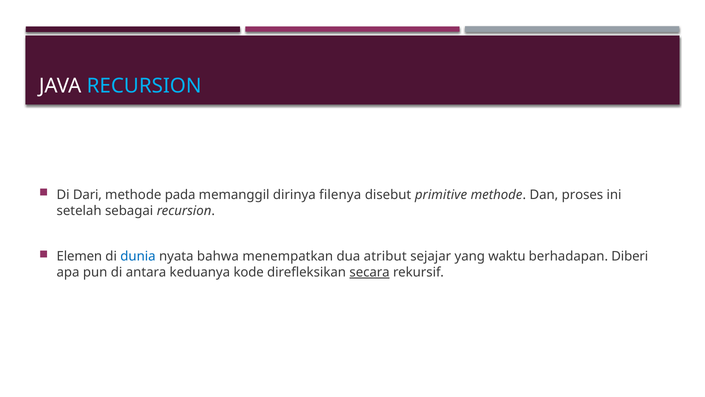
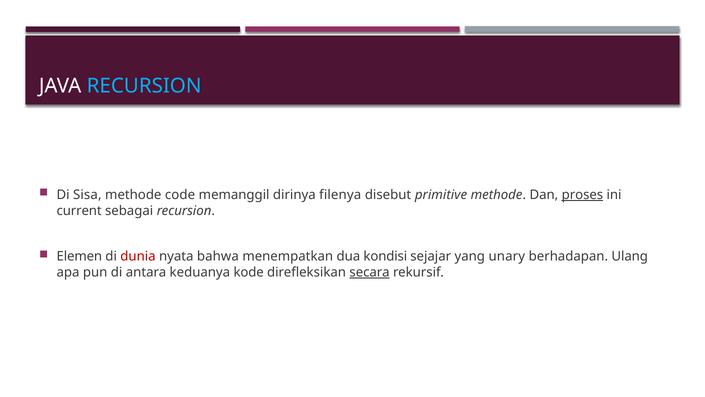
Dari: Dari -> Sisa
pada: pada -> code
proses underline: none -> present
setelah: setelah -> current
dunia colour: blue -> red
atribut: atribut -> kondisi
waktu: waktu -> unary
Diberi: Diberi -> Ulang
